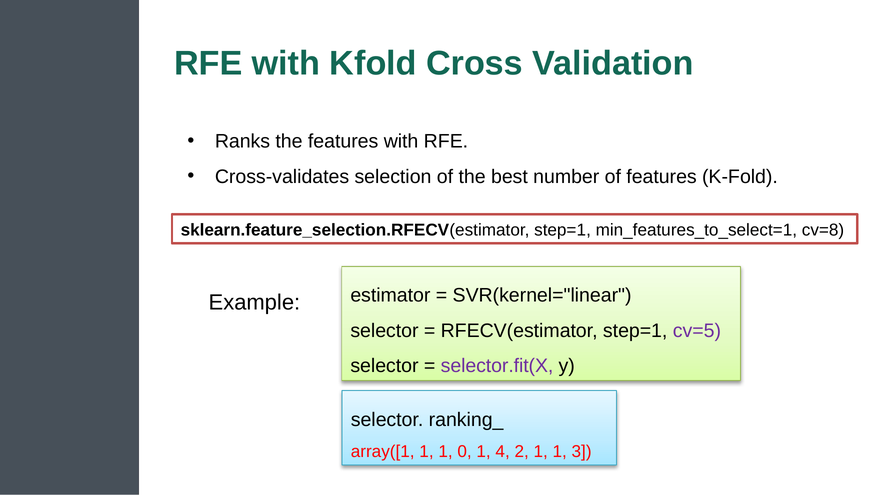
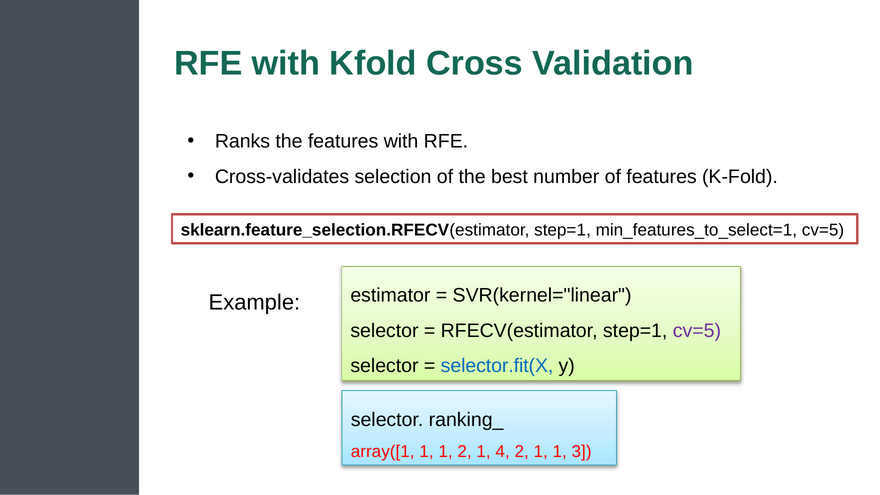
min_features_to_select=1 cv=8: cv=8 -> cv=5
selector.fit(X colour: purple -> blue
1 0: 0 -> 2
